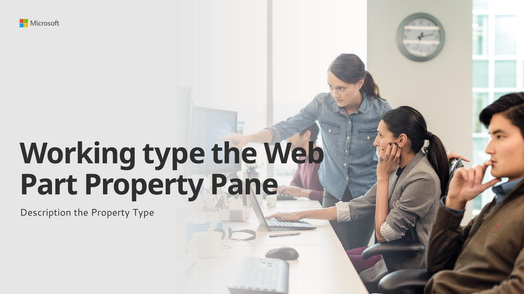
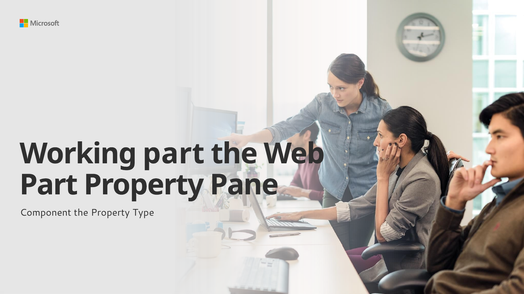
Working type: type -> part
Description: Description -> Component
